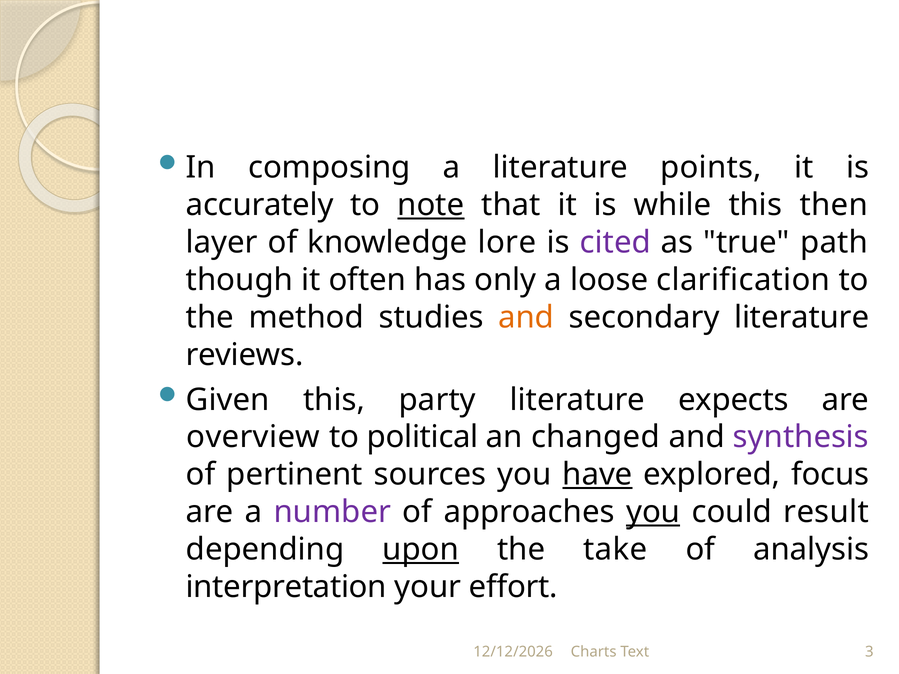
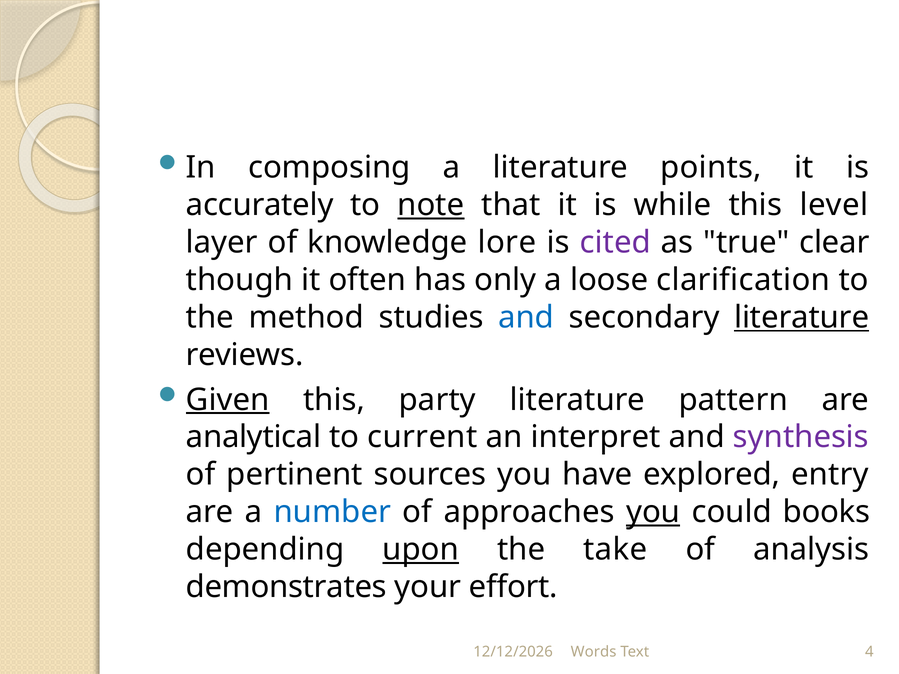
then: then -> level
path: path -> clear
and at (526, 317) colour: orange -> blue
literature at (802, 317) underline: none -> present
Given underline: none -> present
expects: expects -> pattern
overview: overview -> analytical
political: political -> current
changed: changed -> interpret
have underline: present -> none
focus: focus -> entry
number colour: purple -> blue
result: result -> books
interpretation: interpretation -> demonstrates
Charts: Charts -> Words
3: 3 -> 4
